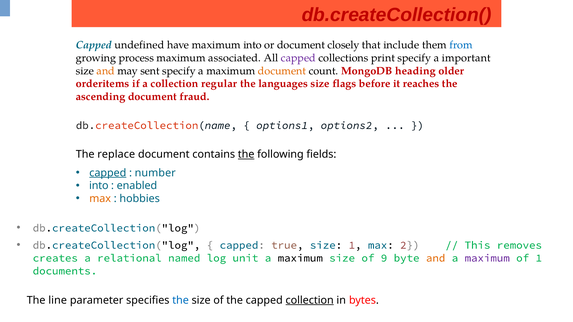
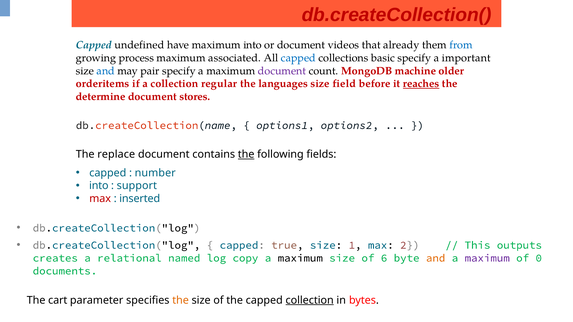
closely: closely -> videos
include: include -> already
capped at (298, 58) colour: purple -> blue
print: print -> basic
and at (106, 71) colour: orange -> blue
sent: sent -> pair
document at (282, 71) colour: orange -> purple
heading: heading -> machine
flags: flags -> field
reaches underline: none -> present
ascending: ascending -> determine
fraud: fraud -> stores
capped at (108, 173) underline: present -> none
enabled: enabled -> support
max at (100, 199) colour: orange -> red
hobbies: hobbies -> inserted
removes: removes -> outputs
unit: unit -> copy
9: 9 -> 6
of 1: 1 -> 0
line: line -> cart
the at (181, 300) colour: blue -> orange
